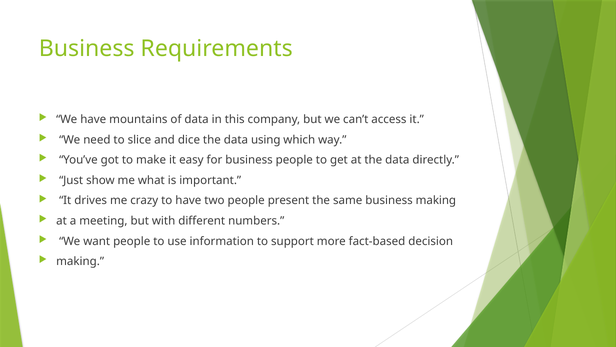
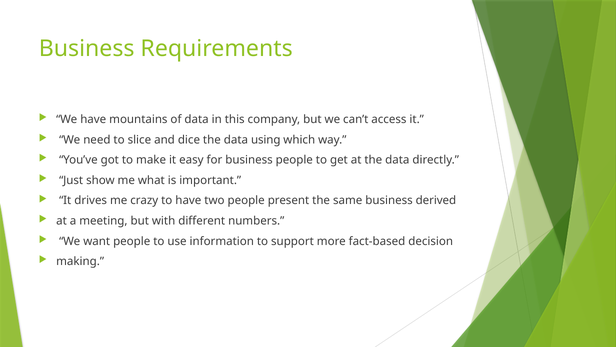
business making: making -> derived
